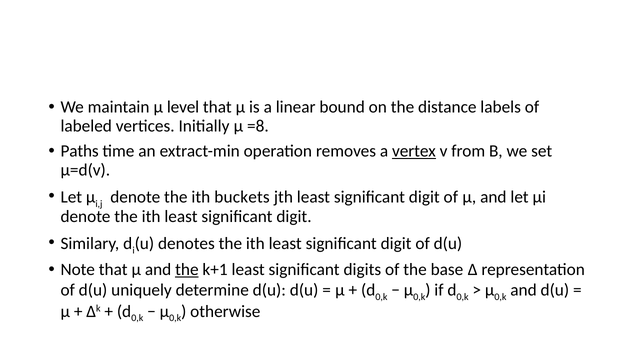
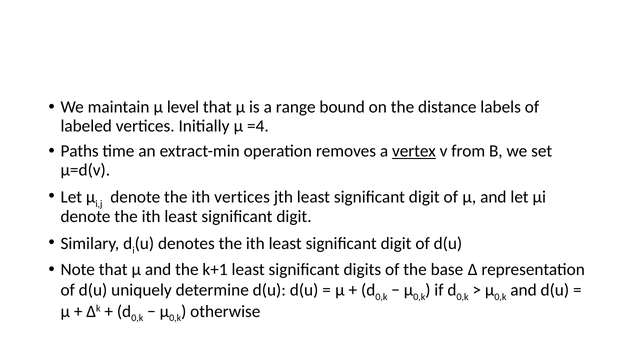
linear: linear -> range
=8: =8 -> =4
ith buckets: buckets -> vertices
the at (187, 269) underline: present -> none
